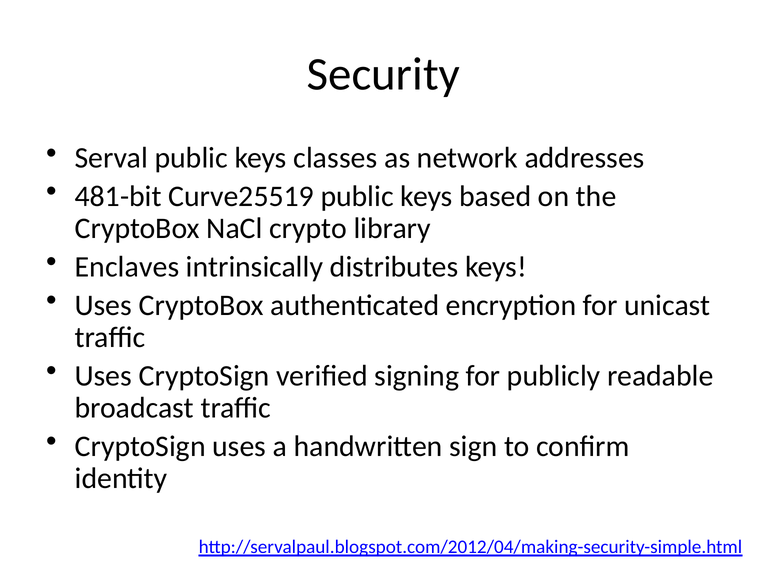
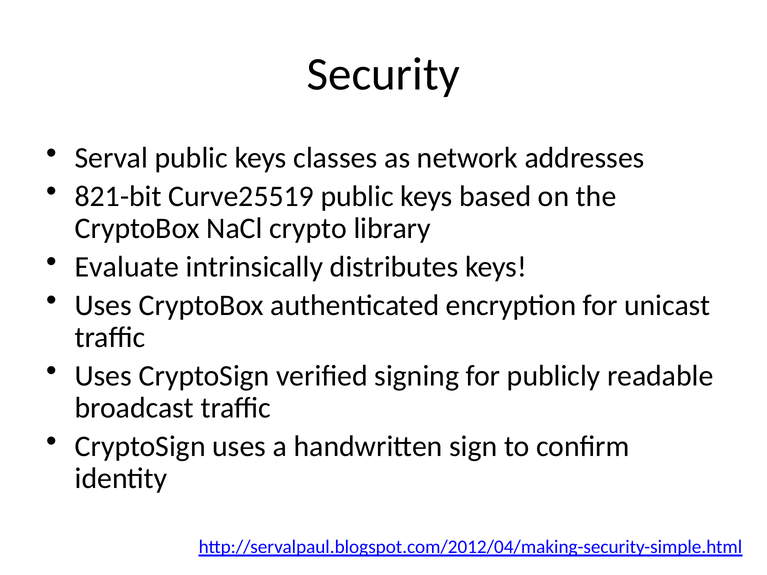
481-bit: 481-bit -> 821-bit
Enclaves: Enclaves -> Evaluate
